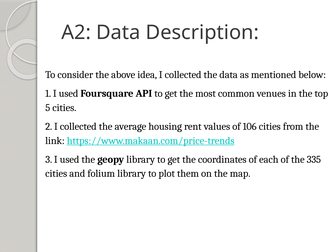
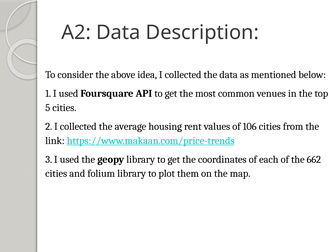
335: 335 -> 662
